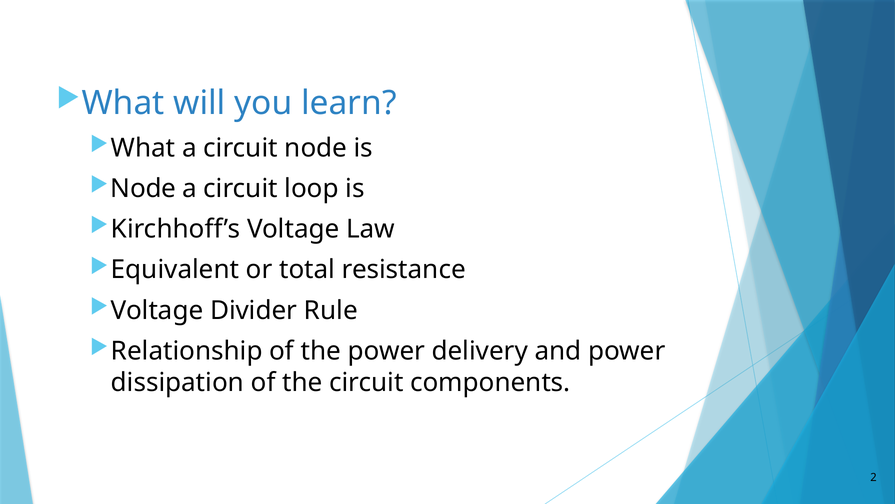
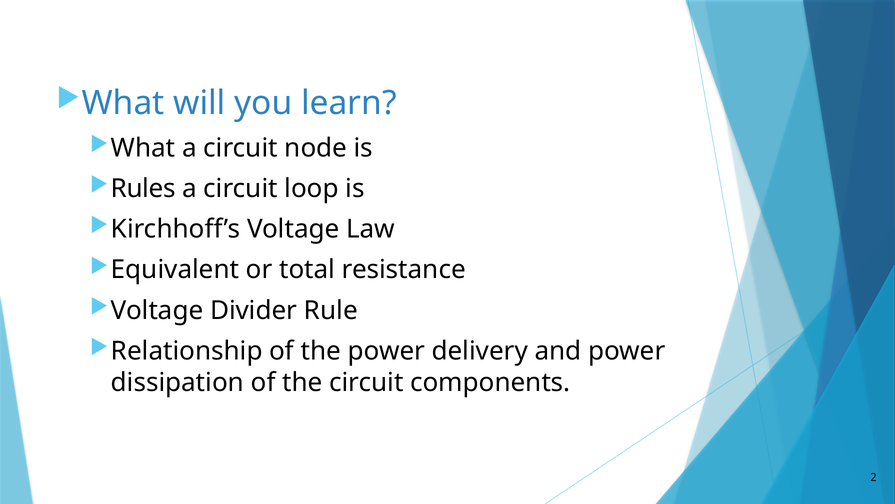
Node at (143, 188): Node -> Rules
